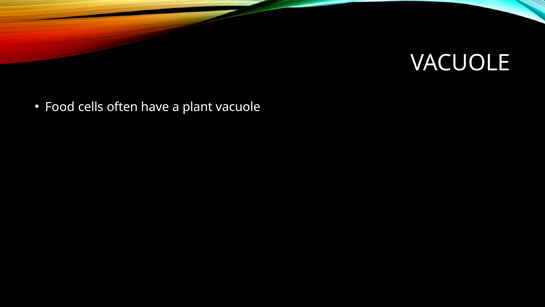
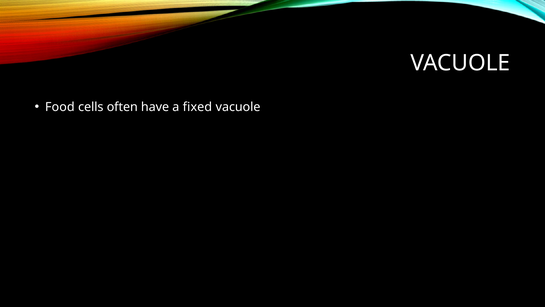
plant: plant -> fixed
